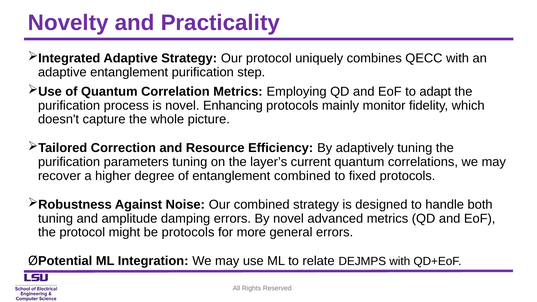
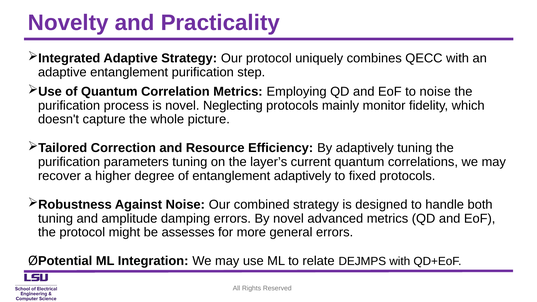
to adapt: adapt -> noise
Enhancing: Enhancing -> Neglecting
entanglement combined: combined -> adaptively
be protocols: protocols -> assesses
